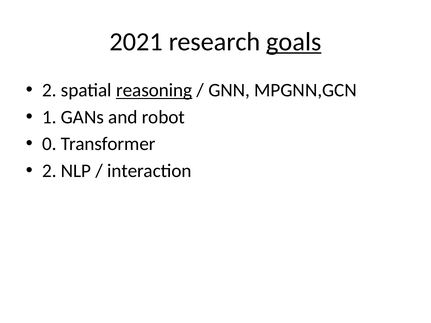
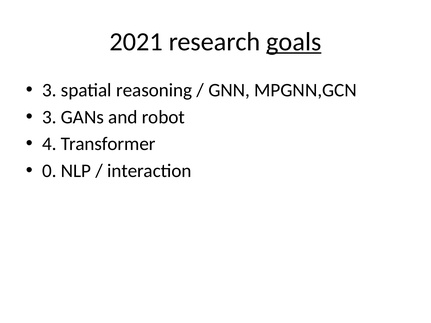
2 at (49, 90): 2 -> 3
reasoning underline: present -> none
1 at (49, 117): 1 -> 3
0: 0 -> 4
2 at (49, 171): 2 -> 0
